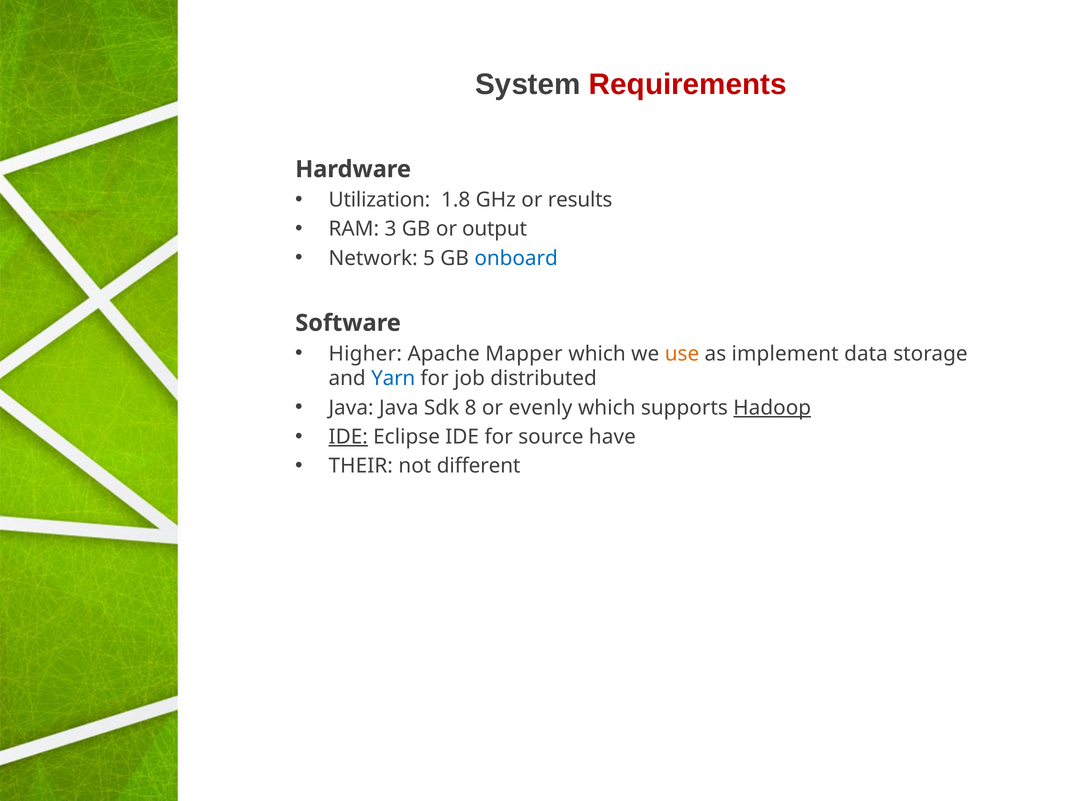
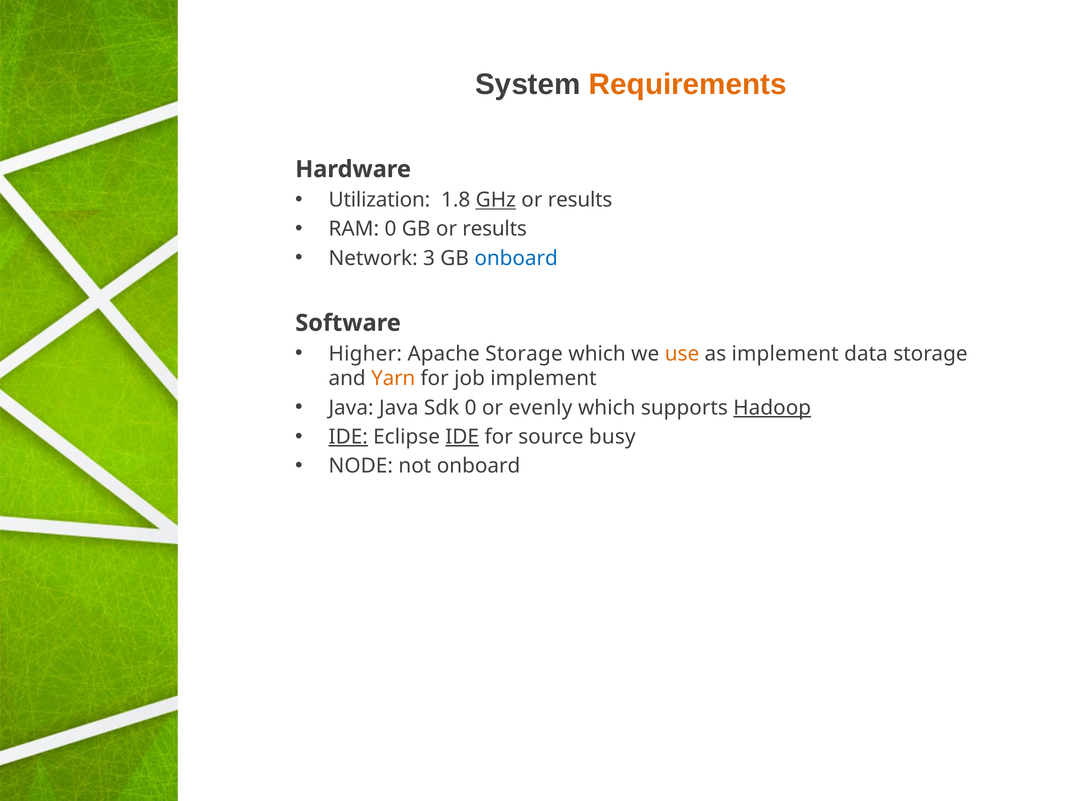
Requirements colour: red -> orange
GHz underline: none -> present
RAM 3: 3 -> 0
GB or output: output -> results
5: 5 -> 3
Apache Mapper: Mapper -> Storage
Yarn colour: blue -> orange
job distributed: distributed -> implement
Sdk 8: 8 -> 0
IDE at (462, 436) underline: none -> present
have: have -> busy
THEIR: THEIR -> NODE
not different: different -> onboard
